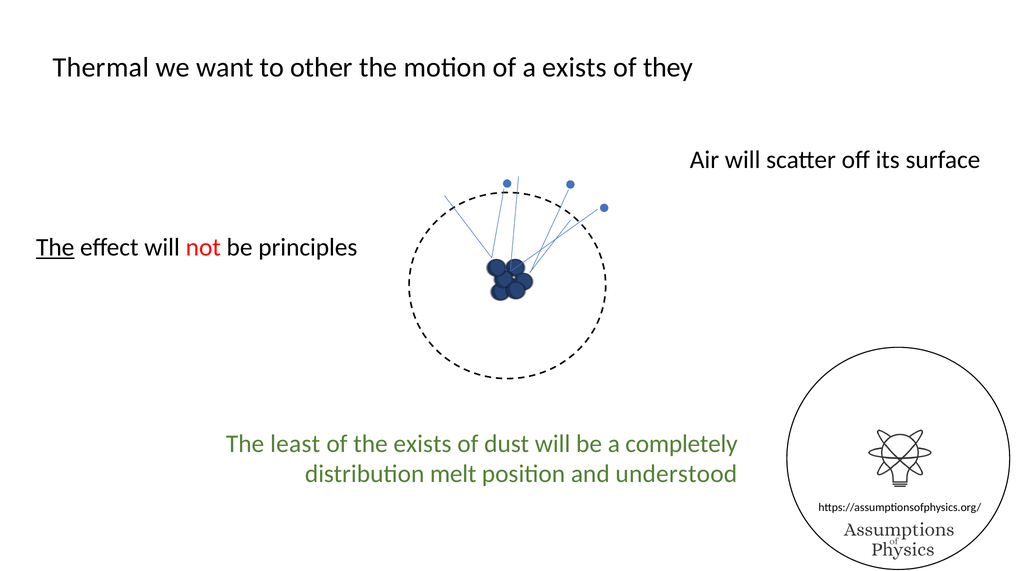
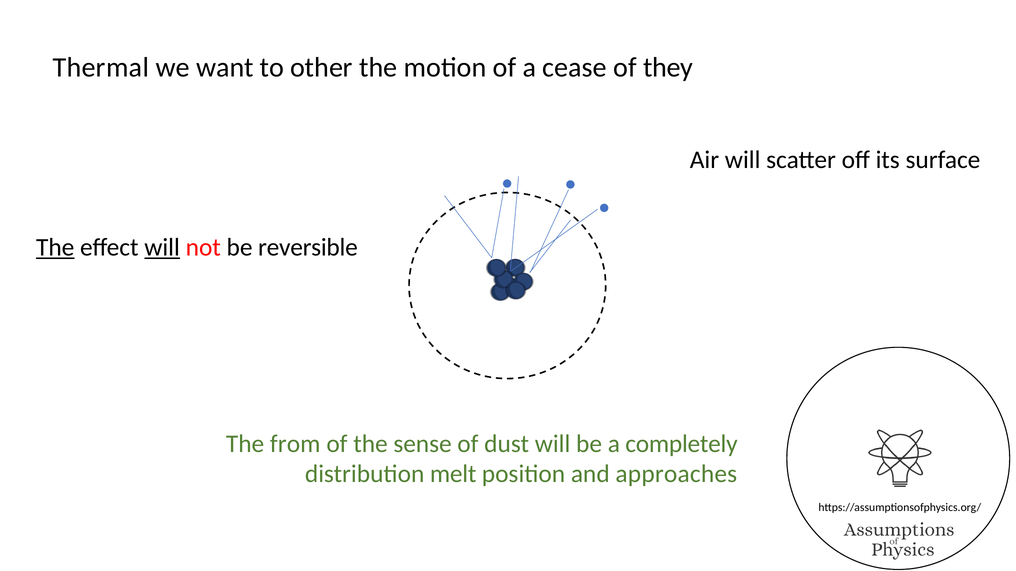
a exists: exists -> cease
will at (162, 247) underline: none -> present
principles: principles -> reversible
least: least -> from
the exists: exists -> sense
understood: understood -> approaches
